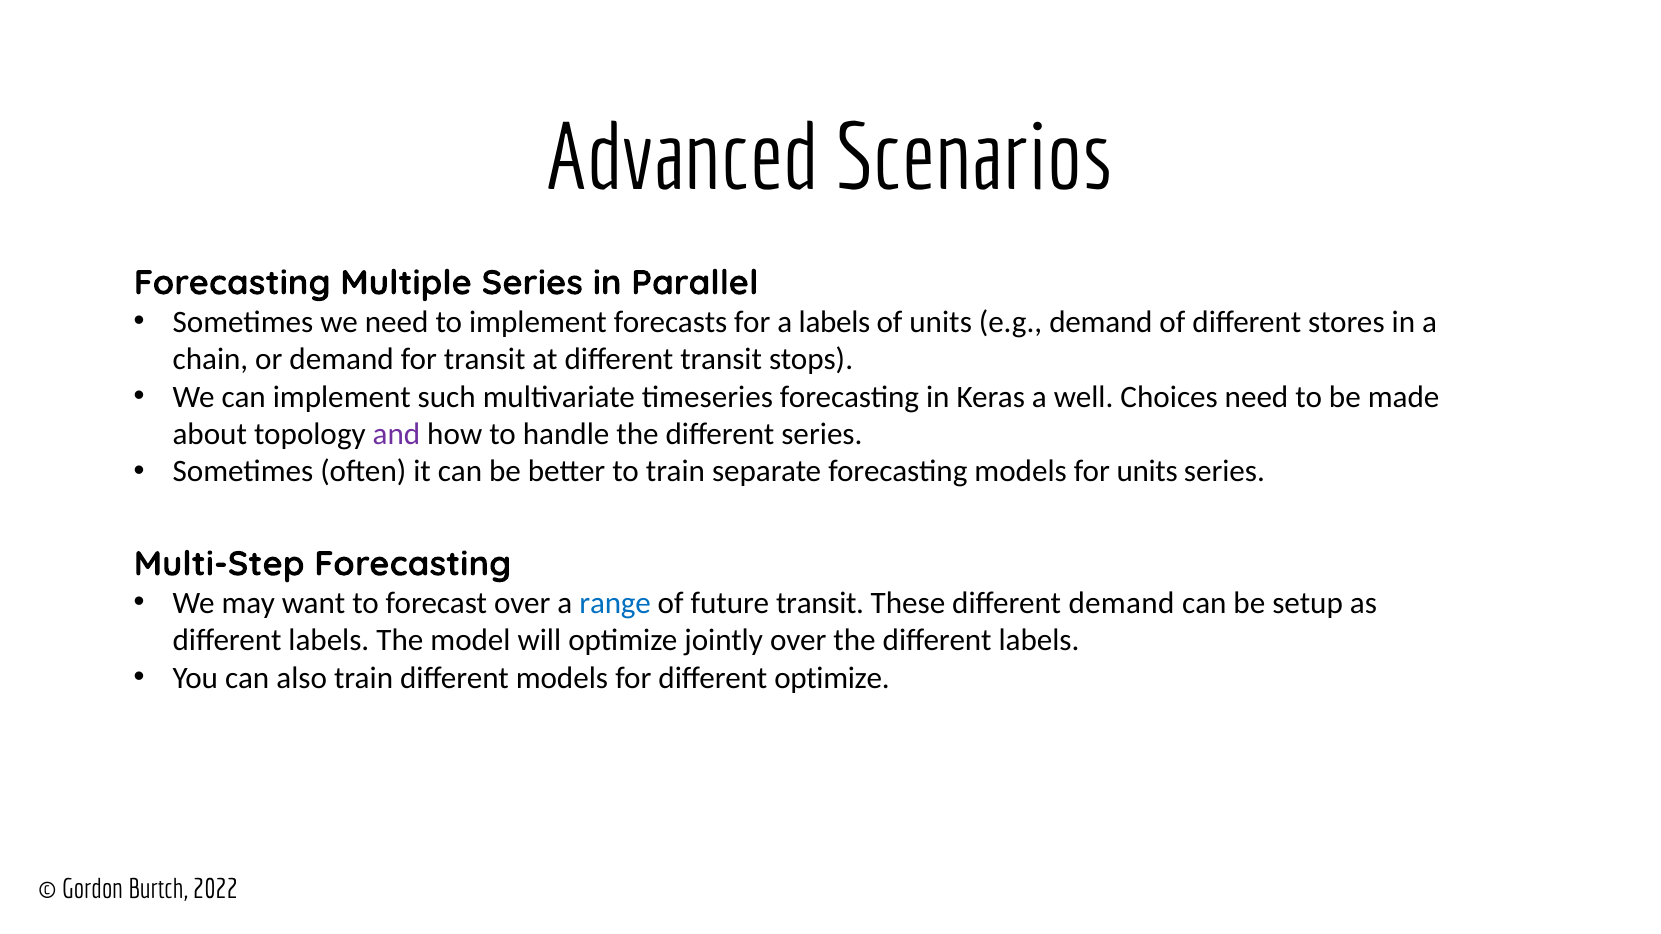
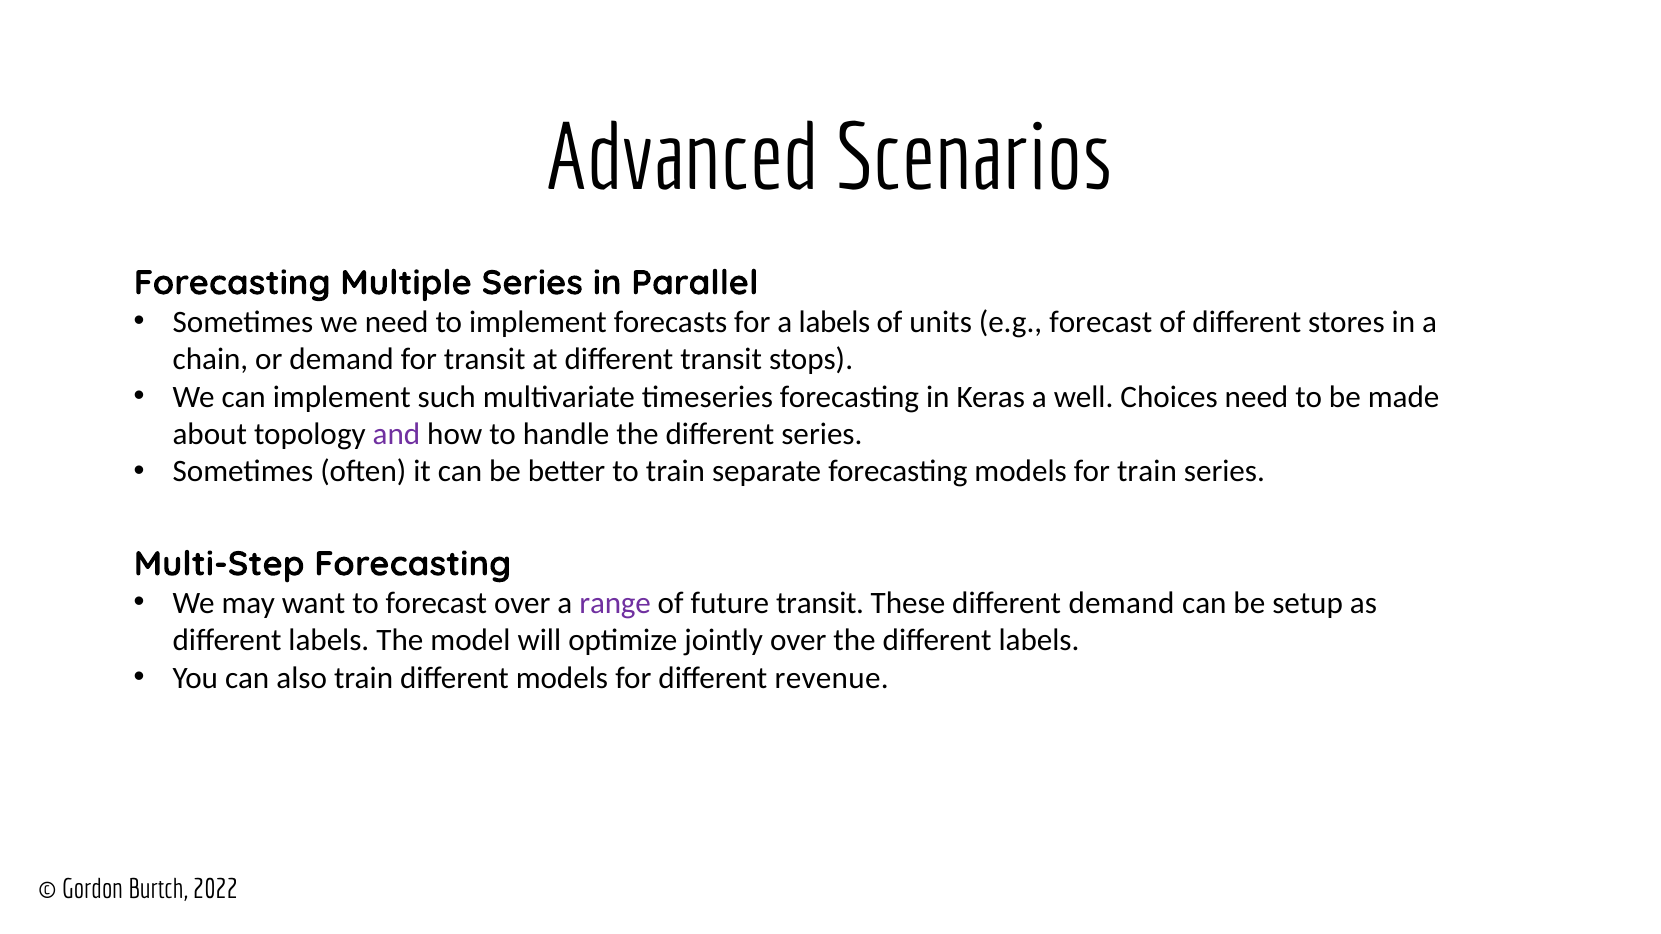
e.g demand: demand -> forecast
for units: units -> train
range colour: blue -> purple
different optimize: optimize -> revenue
